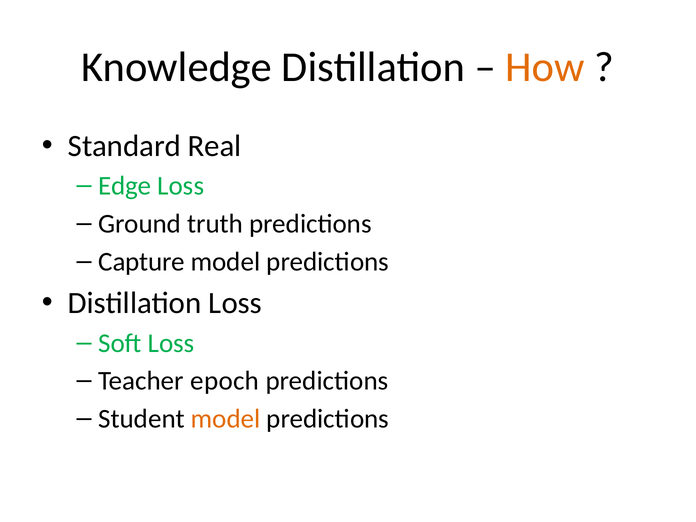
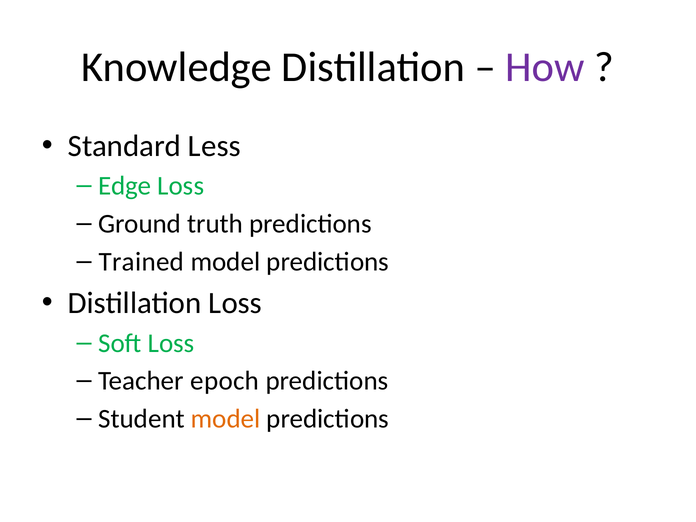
How colour: orange -> purple
Real: Real -> Less
Capture: Capture -> Trained
